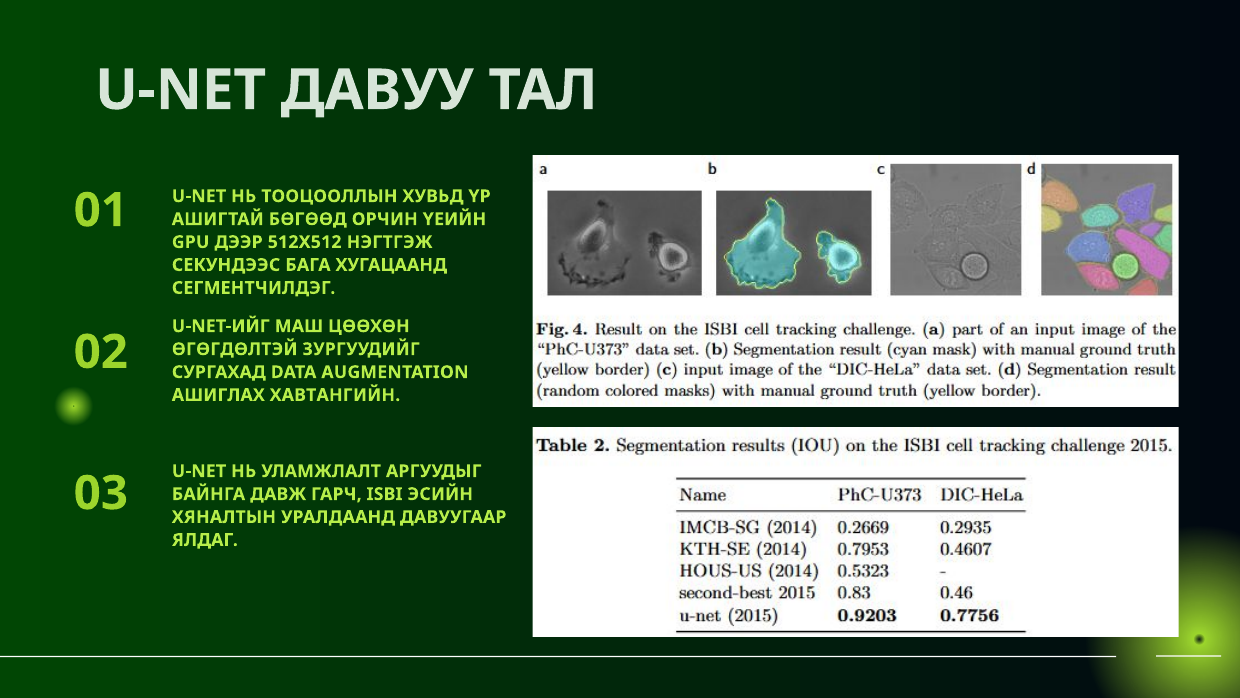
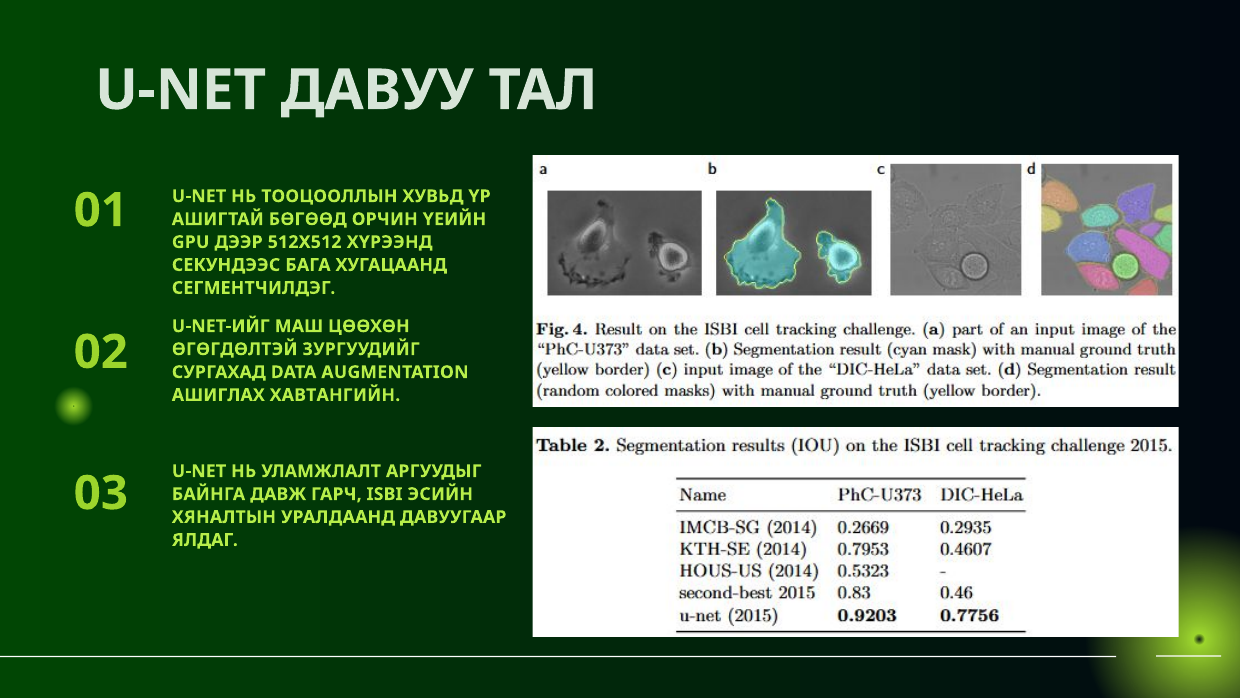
НЭГТГЭЖ: НЭГТГЭЖ -> ХҮРЭЭНД
